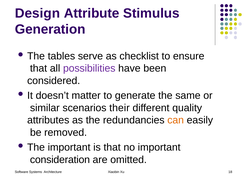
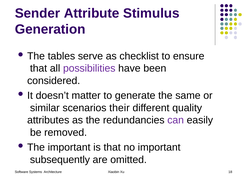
Design: Design -> Sender
can colour: orange -> purple
consideration: consideration -> subsequently
